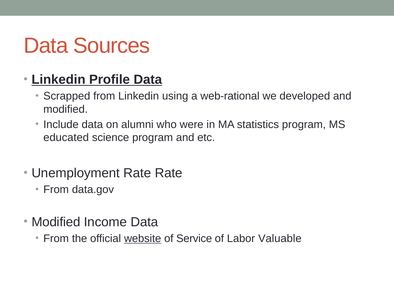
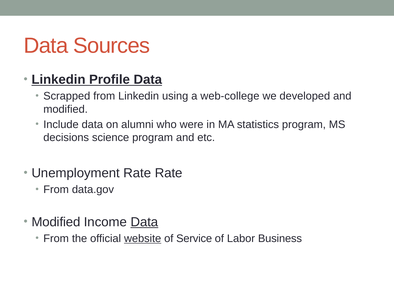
web-rational: web-rational -> web-college
educated: educated -> decisions
Data at (144, 222) underline: none -> present
Valuable: Valuable -> Business
